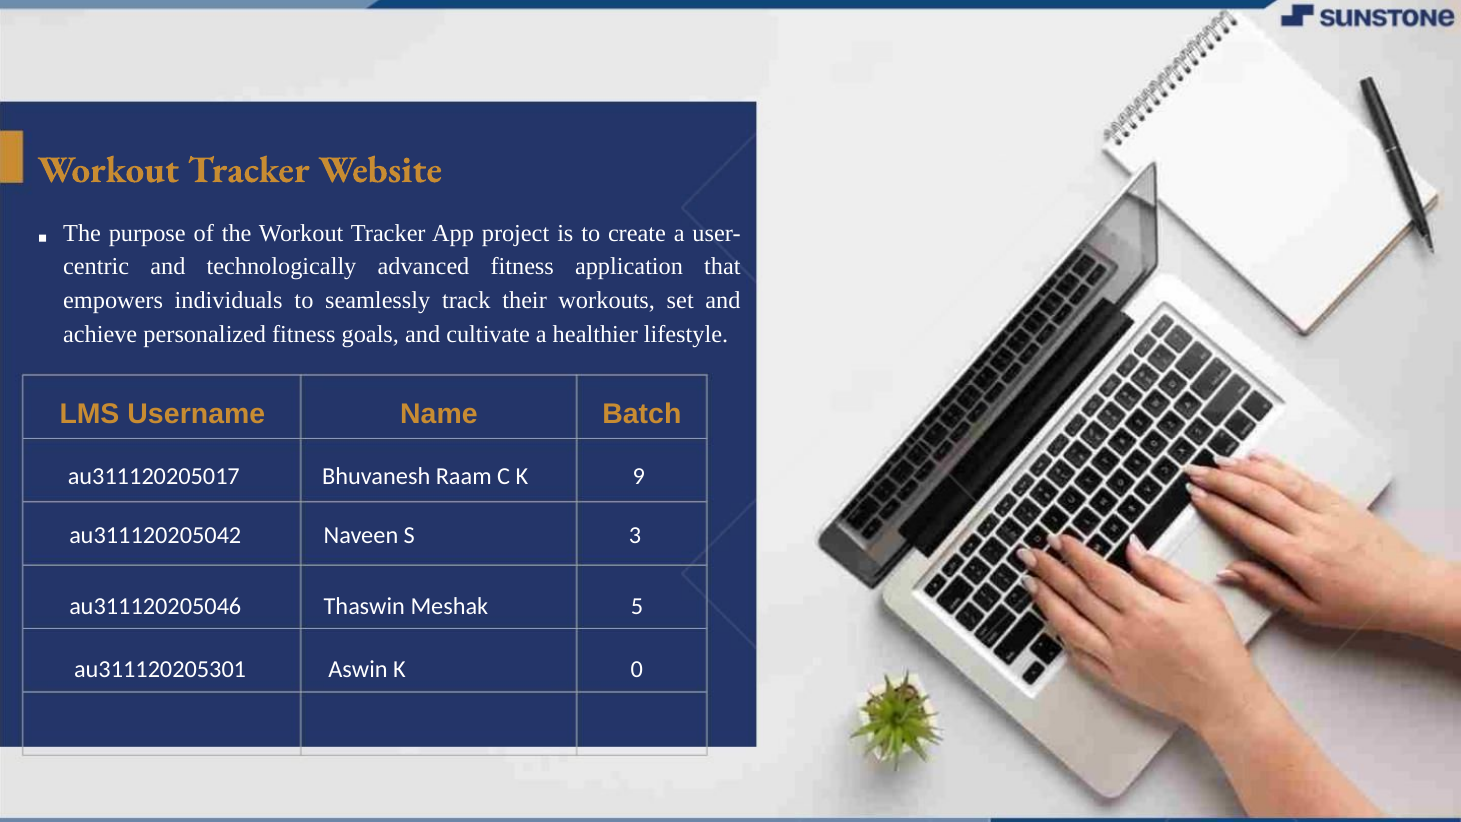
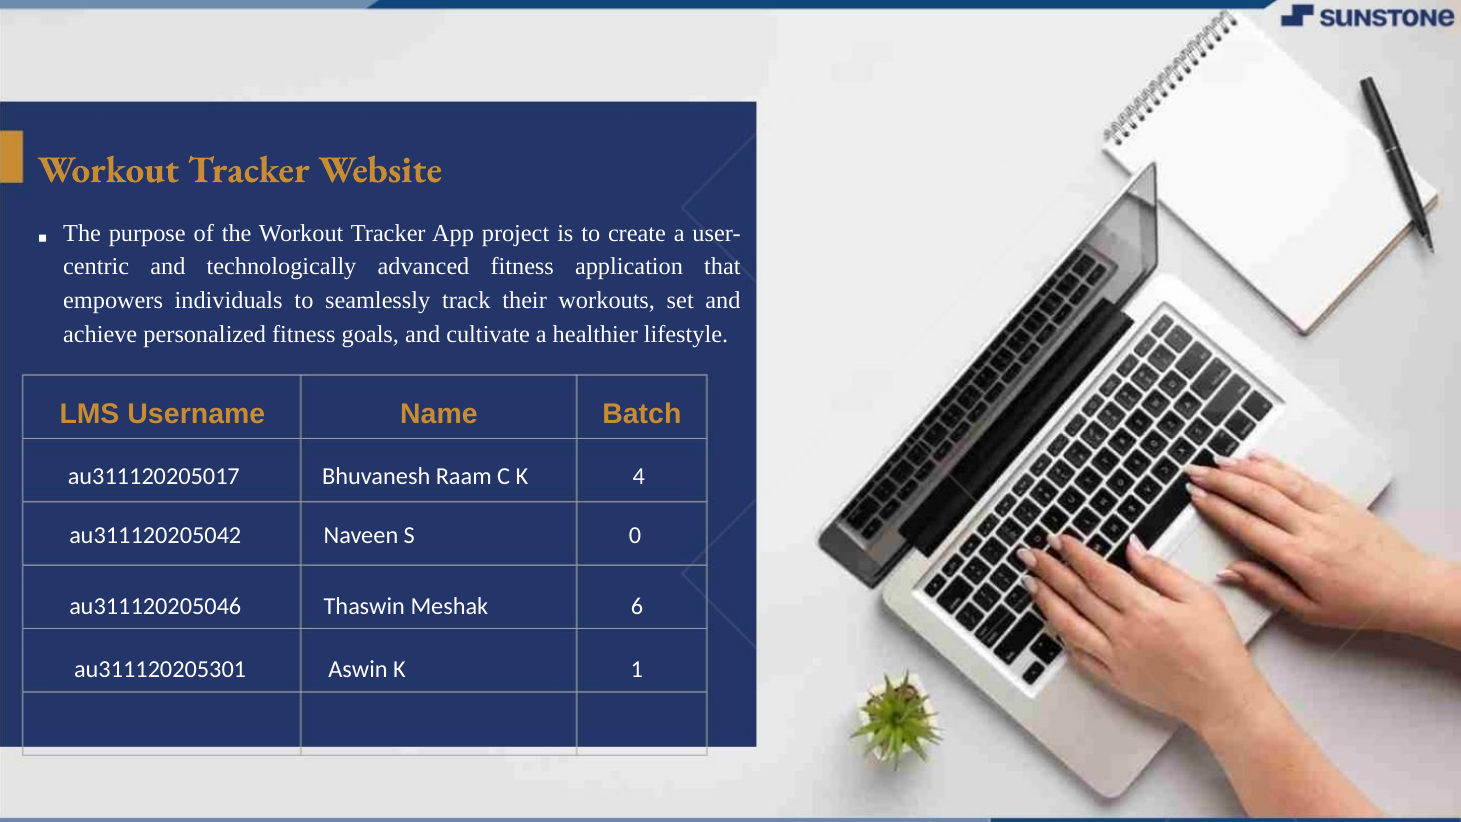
9: 9 -> 4
3: 3 -> 0
5: 5 -> 6
0: 0 -> 1
